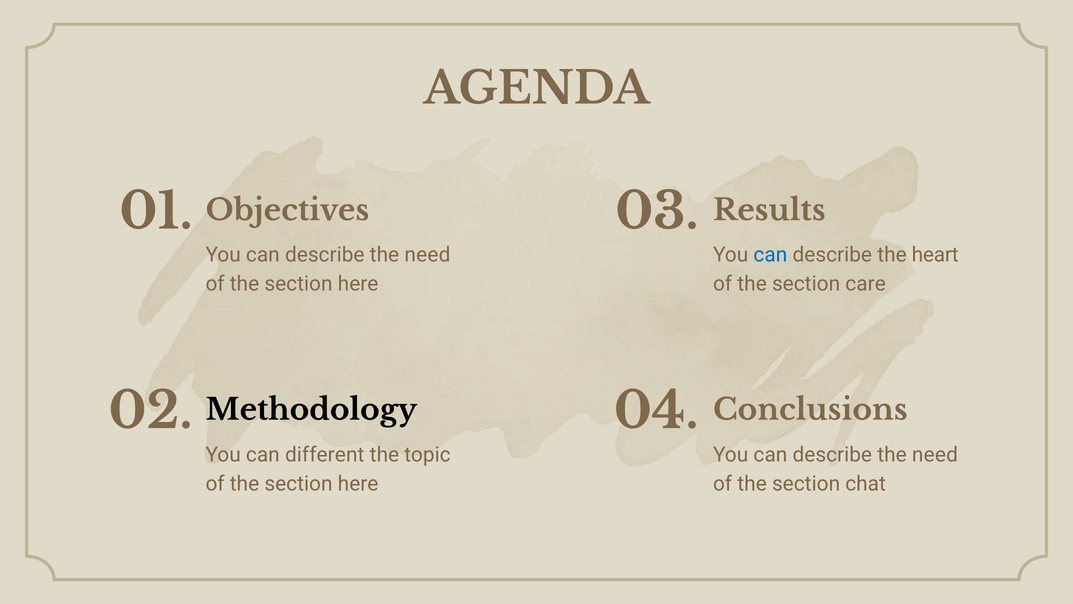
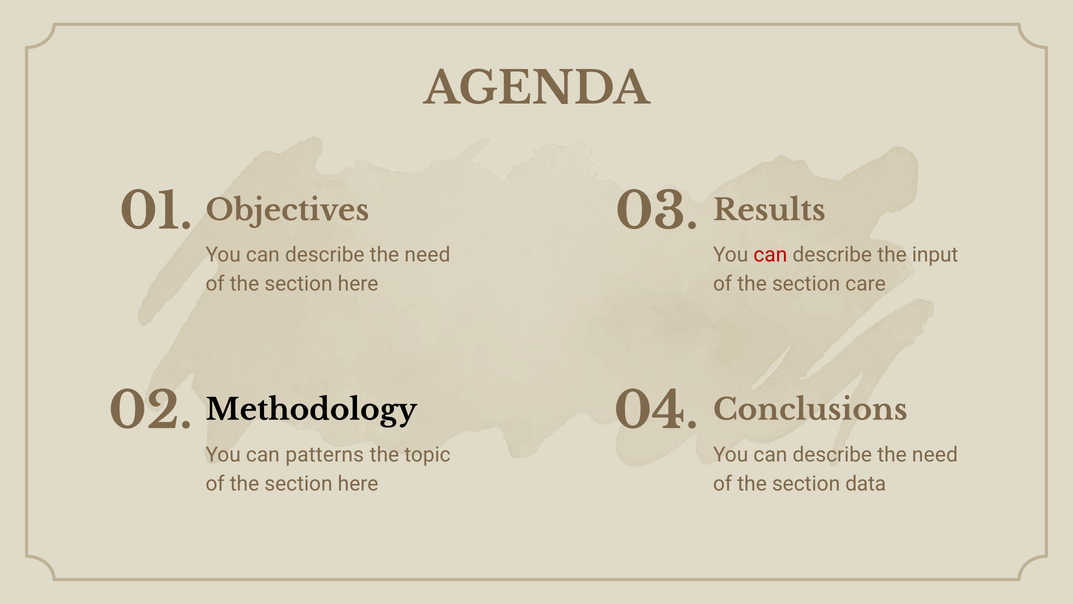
can at (770, 255) colour: blue -> red
heart: heart -> input
different: different -> patterns
chat: chat -> data
